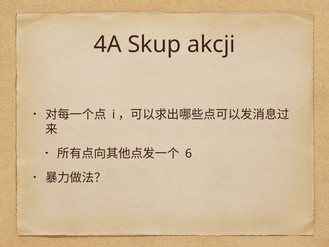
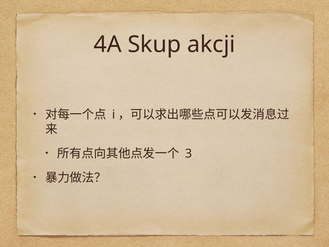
6: 6 -> 3
